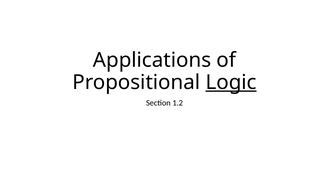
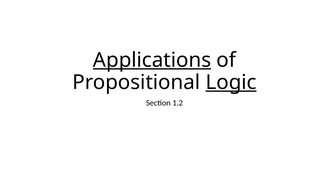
Applications underline: none -> present
